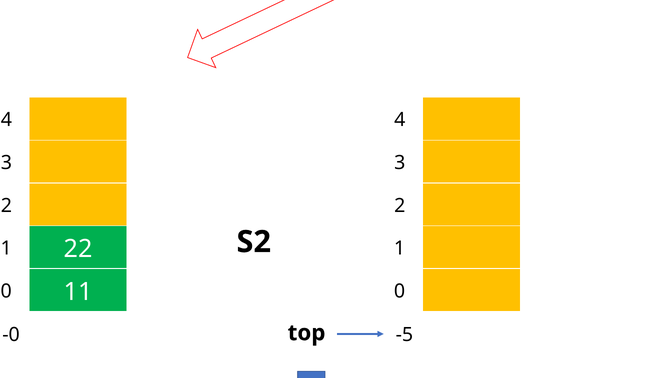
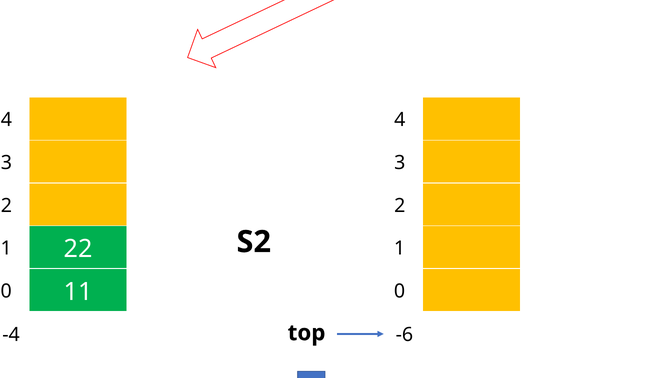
-0: -0 -> -4
-5: -5 -> -6
